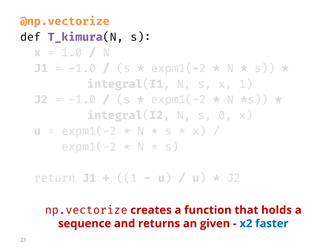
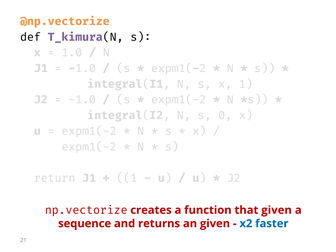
that holds: holds -> given
